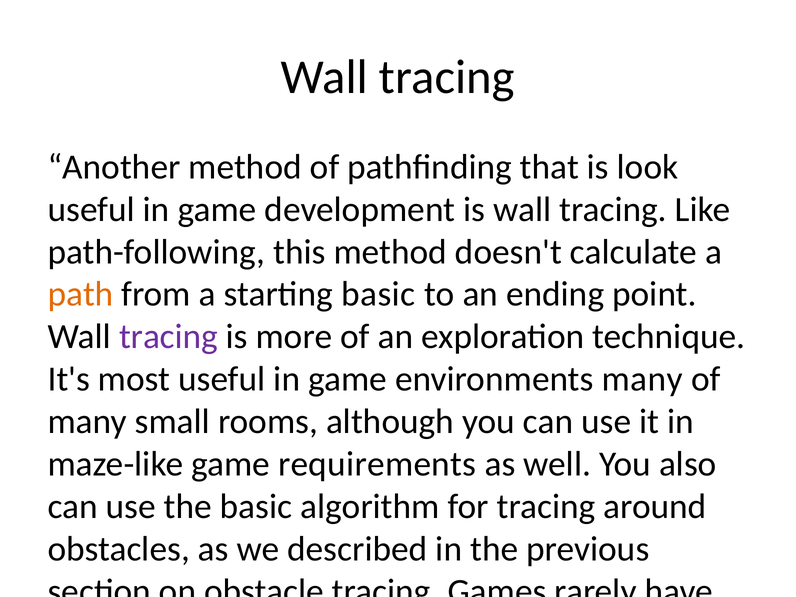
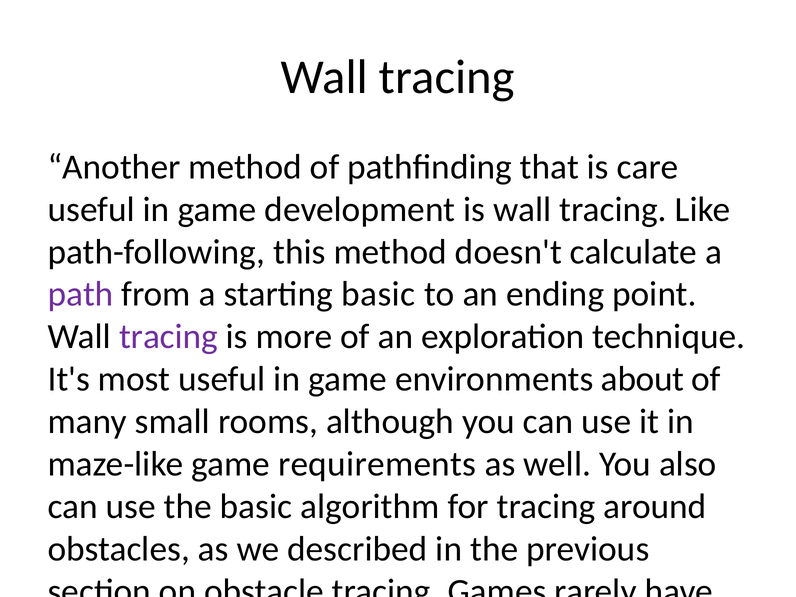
look: look -> care
path at (80, 294) colour: orange -> purple
environments many: many -> about
